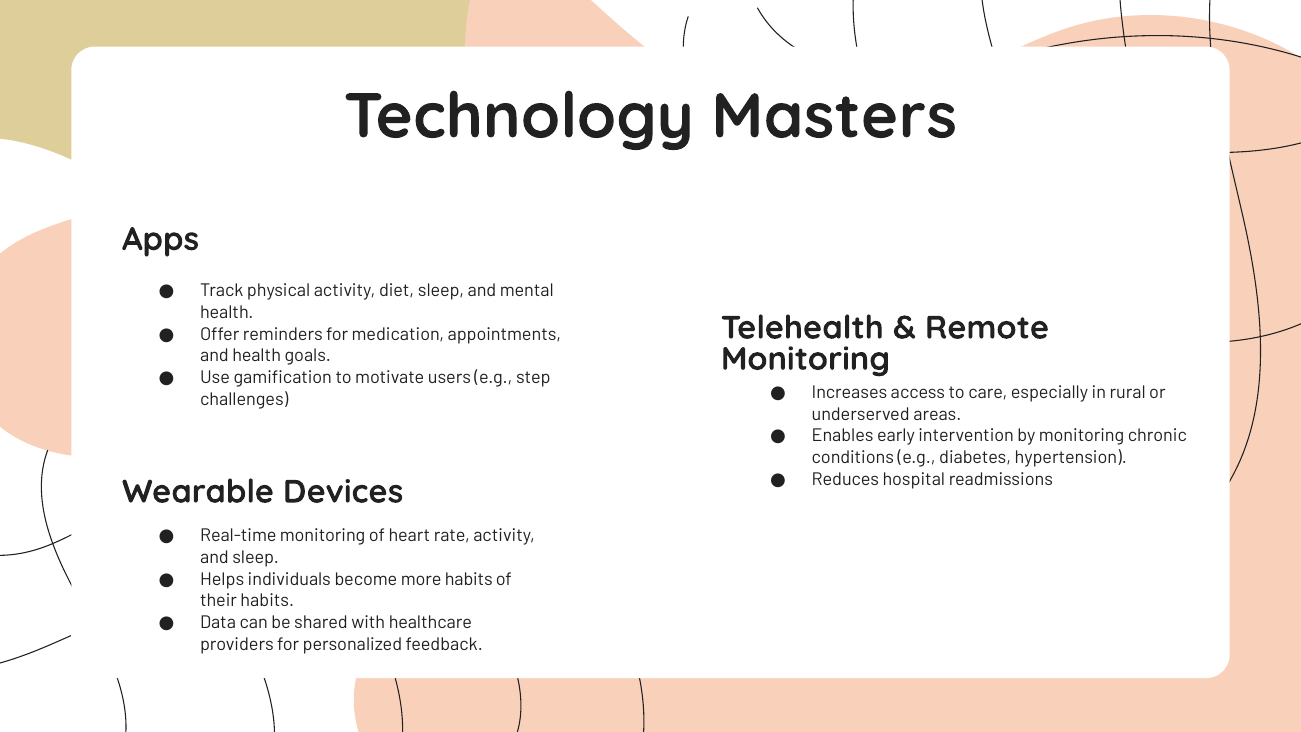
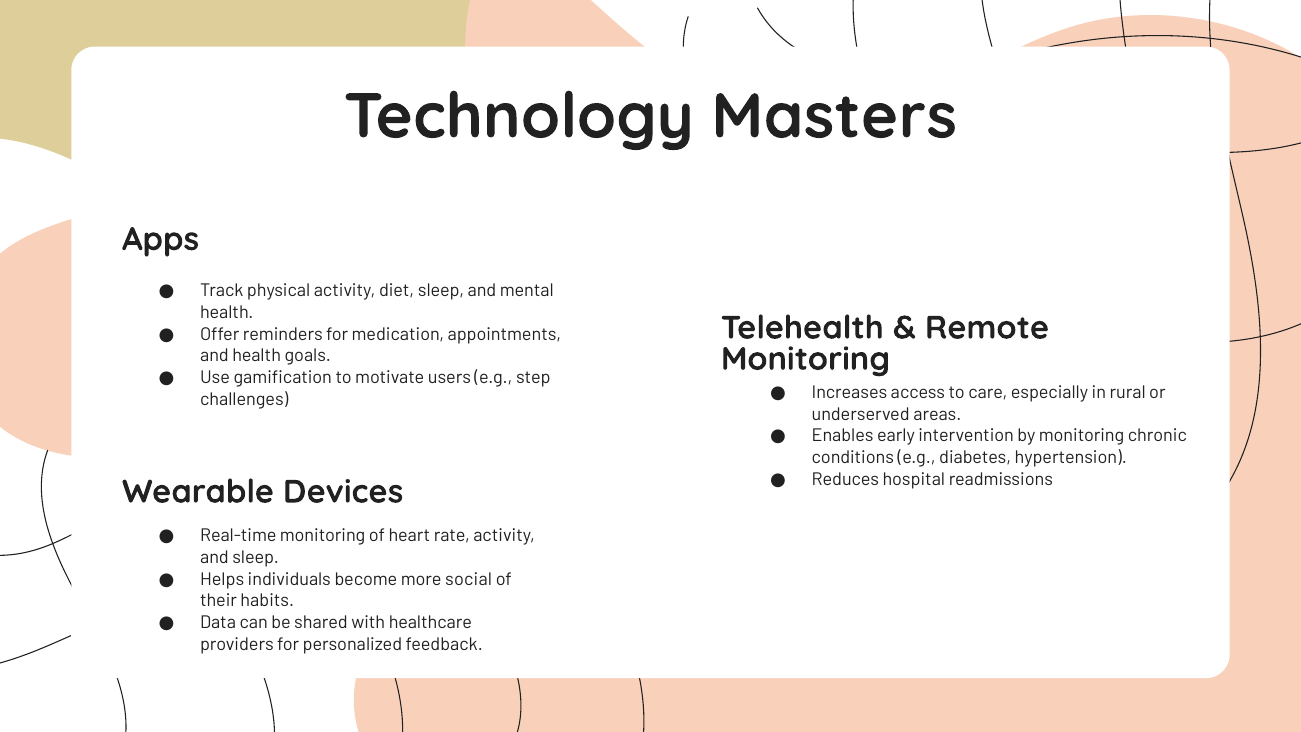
more habits: habits -> social
